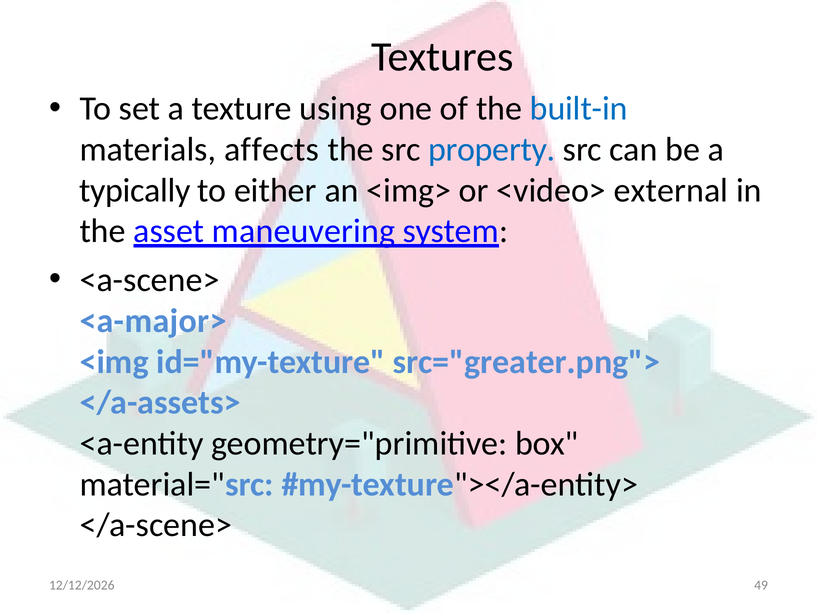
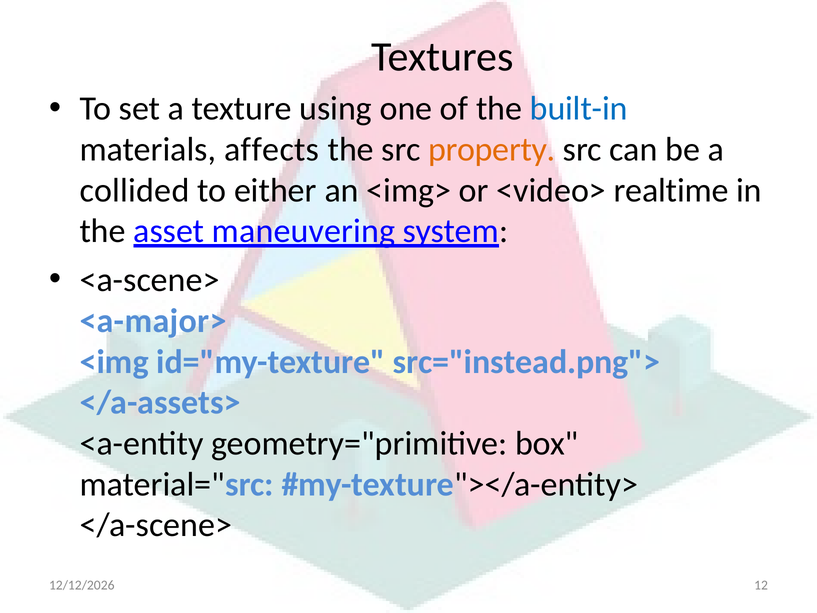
property colour: blue -> orange
typically: typically -> collided
external: external -> realtime
src="greater.png">: src="greater.png"> -> src="instead.png">
49: 49 -> 12
